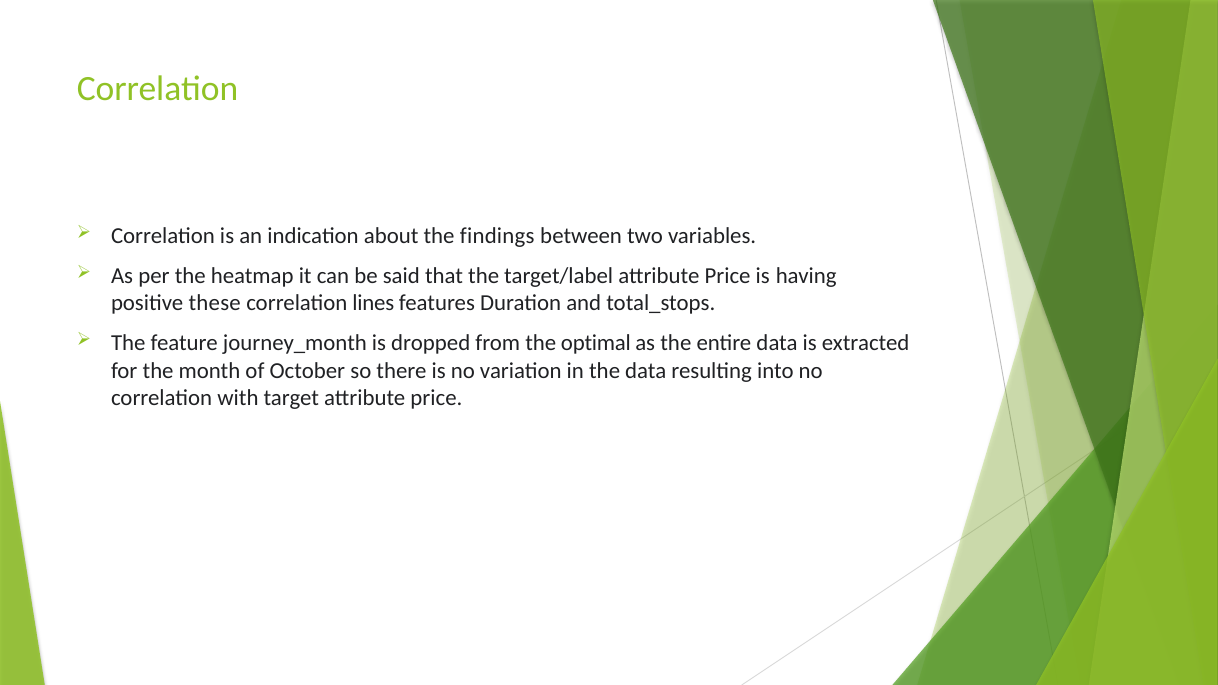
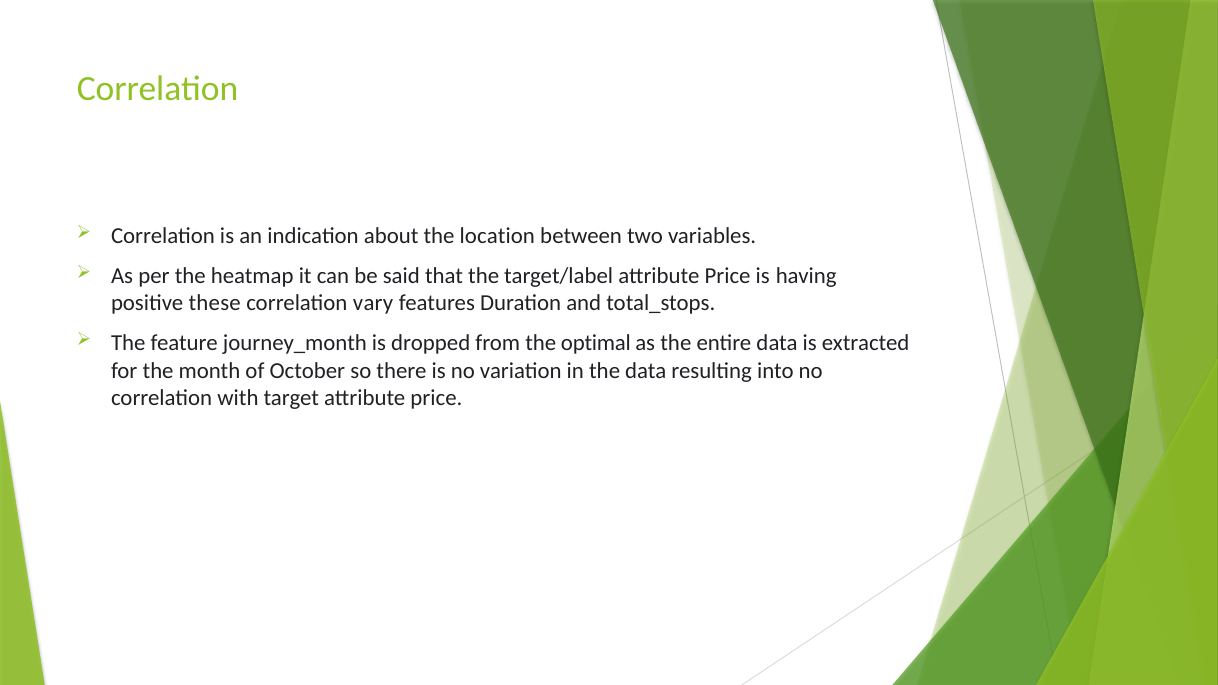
findings: findings -> location
lines: lines -> vary
